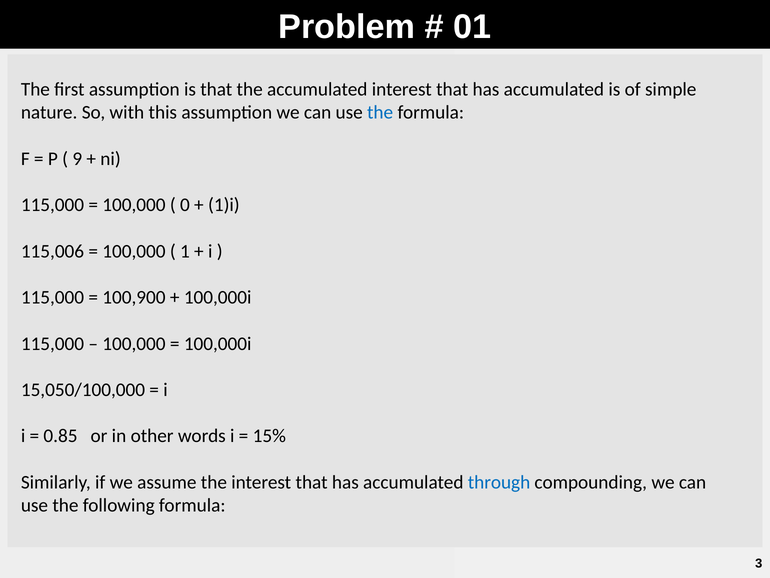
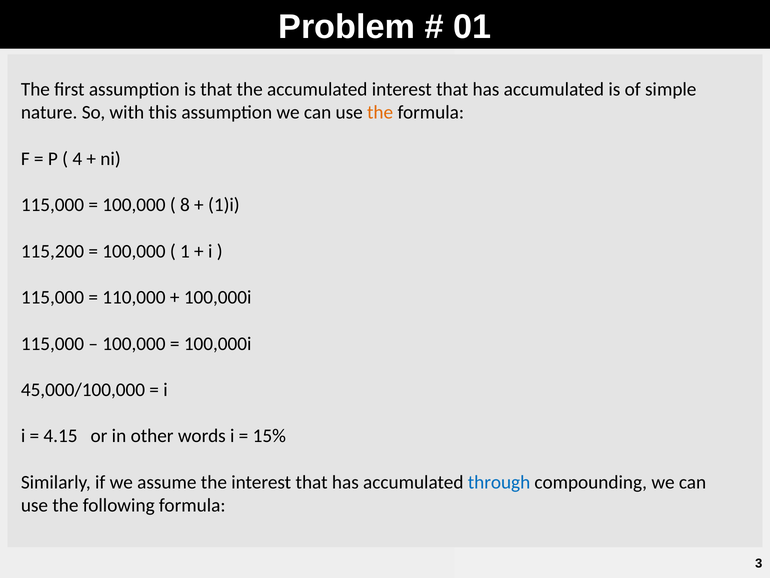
the at (380, 112) colour: blue -> orange
9: 9 -> 4
0: 0 -> 8
115,006: 115,006 -> 115,200
100,900: 100,900 -> 110,000
15,050/100,000: 15,050/100,000 -> 45,000/100,000
0.85: 0.85 -> 4.15
